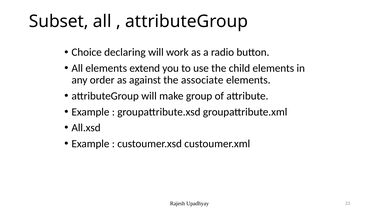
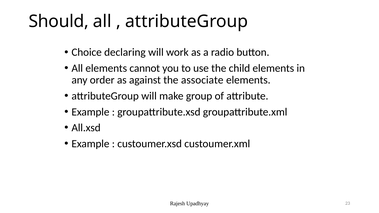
Subset: Subset -> Should
extend: extend -> cannot
